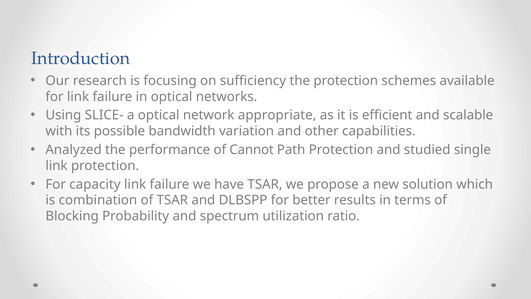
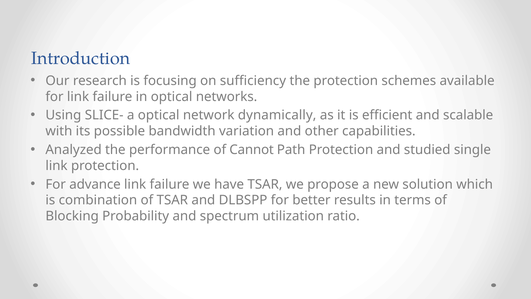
appropriate: appropriate -> dynamically
capacity: capacity -> advance
